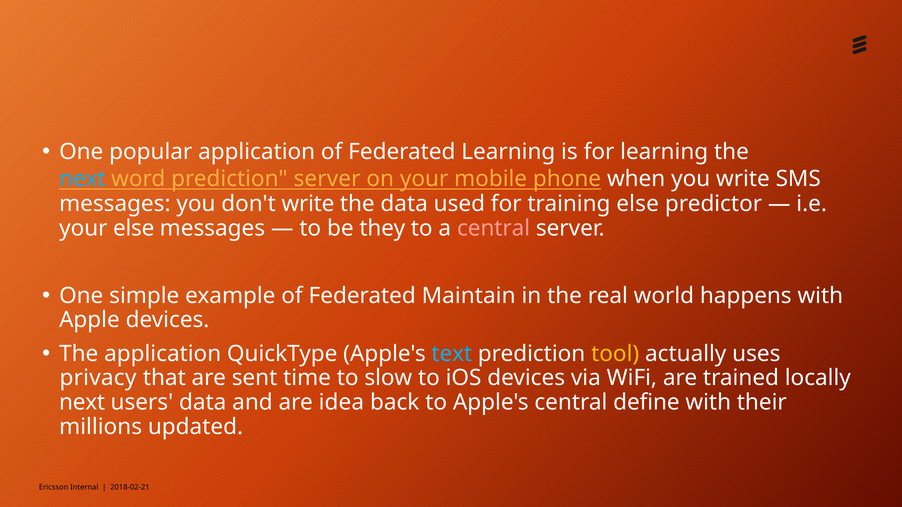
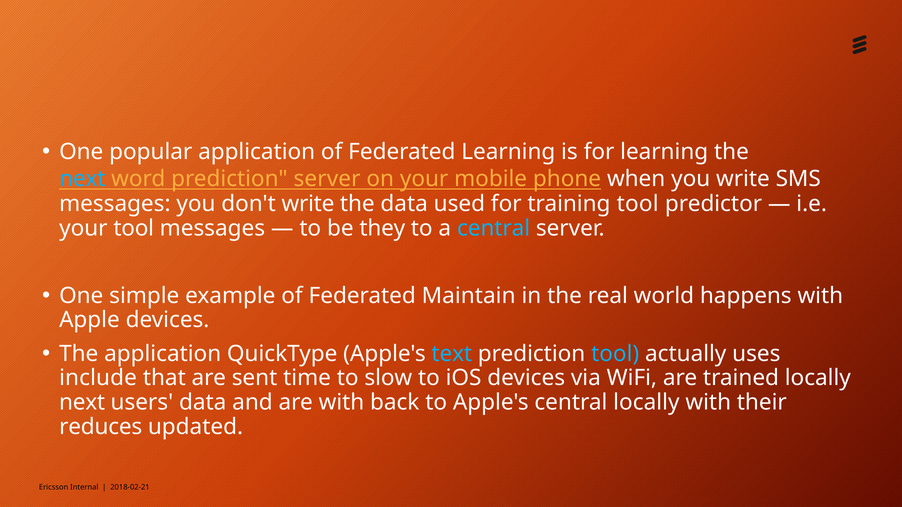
training else: else -> tool
your else: else -> tool
central at (494, 228) colour: pink -> light blue
tool at (615, 354) colour: yellow -> light blue
privacy: privacy -> include
are idea: idea -> with
central define: define -> locally
millions: millions -> reduces
